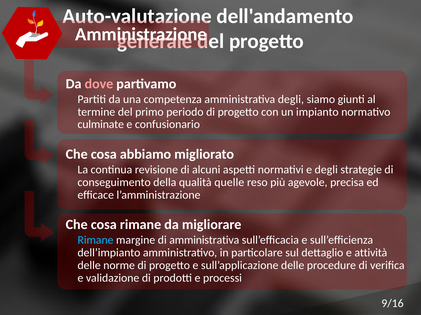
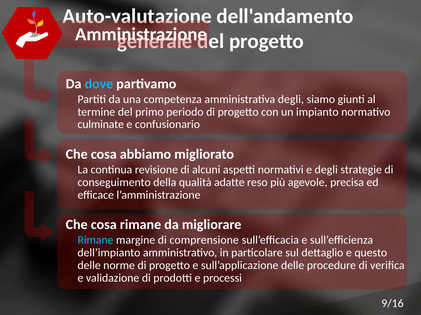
dove colour: pink -> light blue
quelle: quelle -> adatte
di amministrativa: amministrativa -> comprensione
attività: attività -> questo
